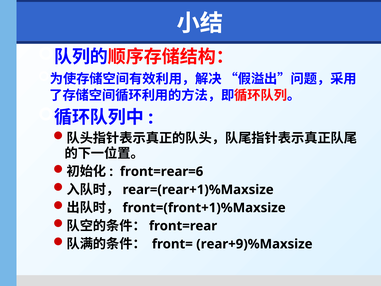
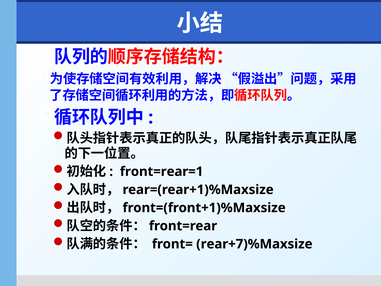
front=rear=6: front=rear=6 -> front=rear=1
rear+9)%Maxsize: rear+9)%Maxsize -> rear+7)%Maxsize
